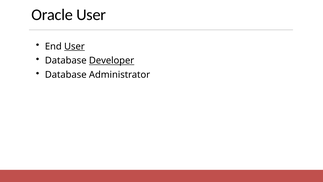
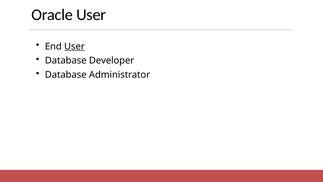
Developer underline: present -> none
